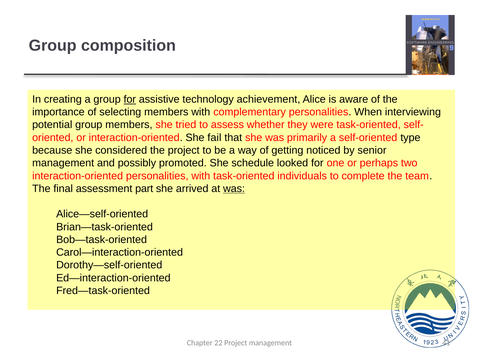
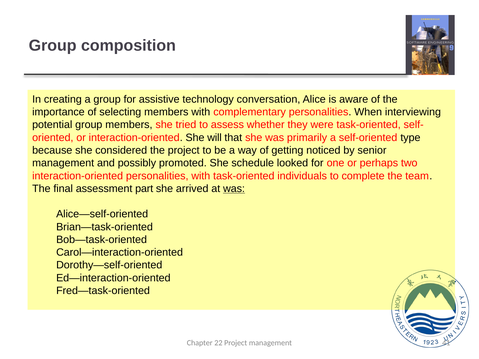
for at (130, 99) underline: present -> none
achievement: achievement -> conversation
fail: fail -> will
